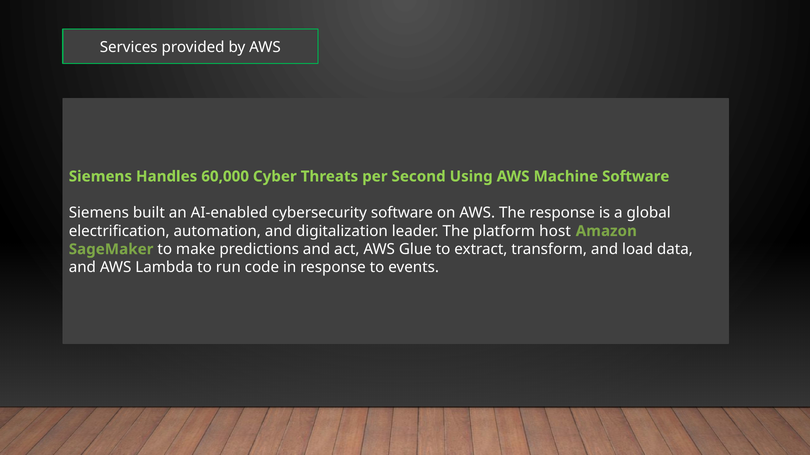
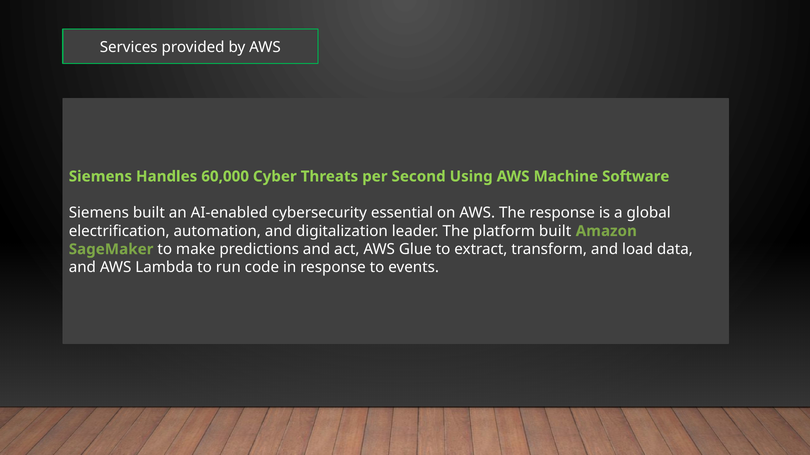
cybersecurity software: software -> essential
platform host: host -> built
